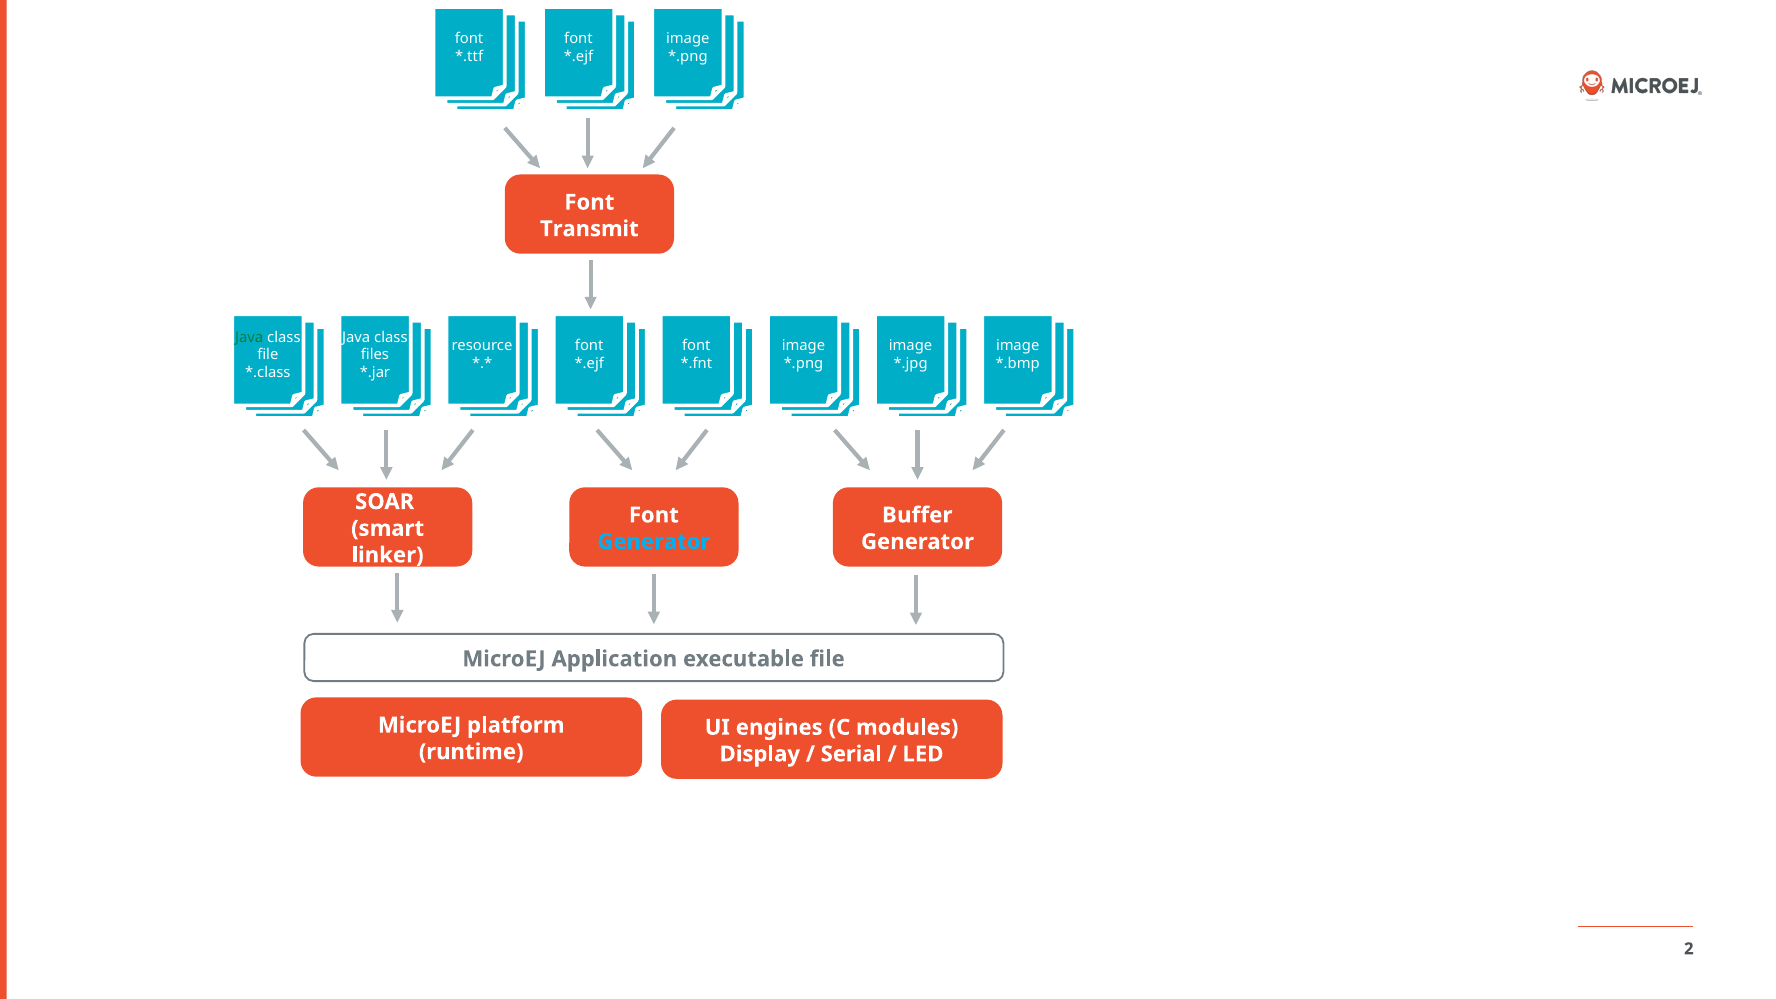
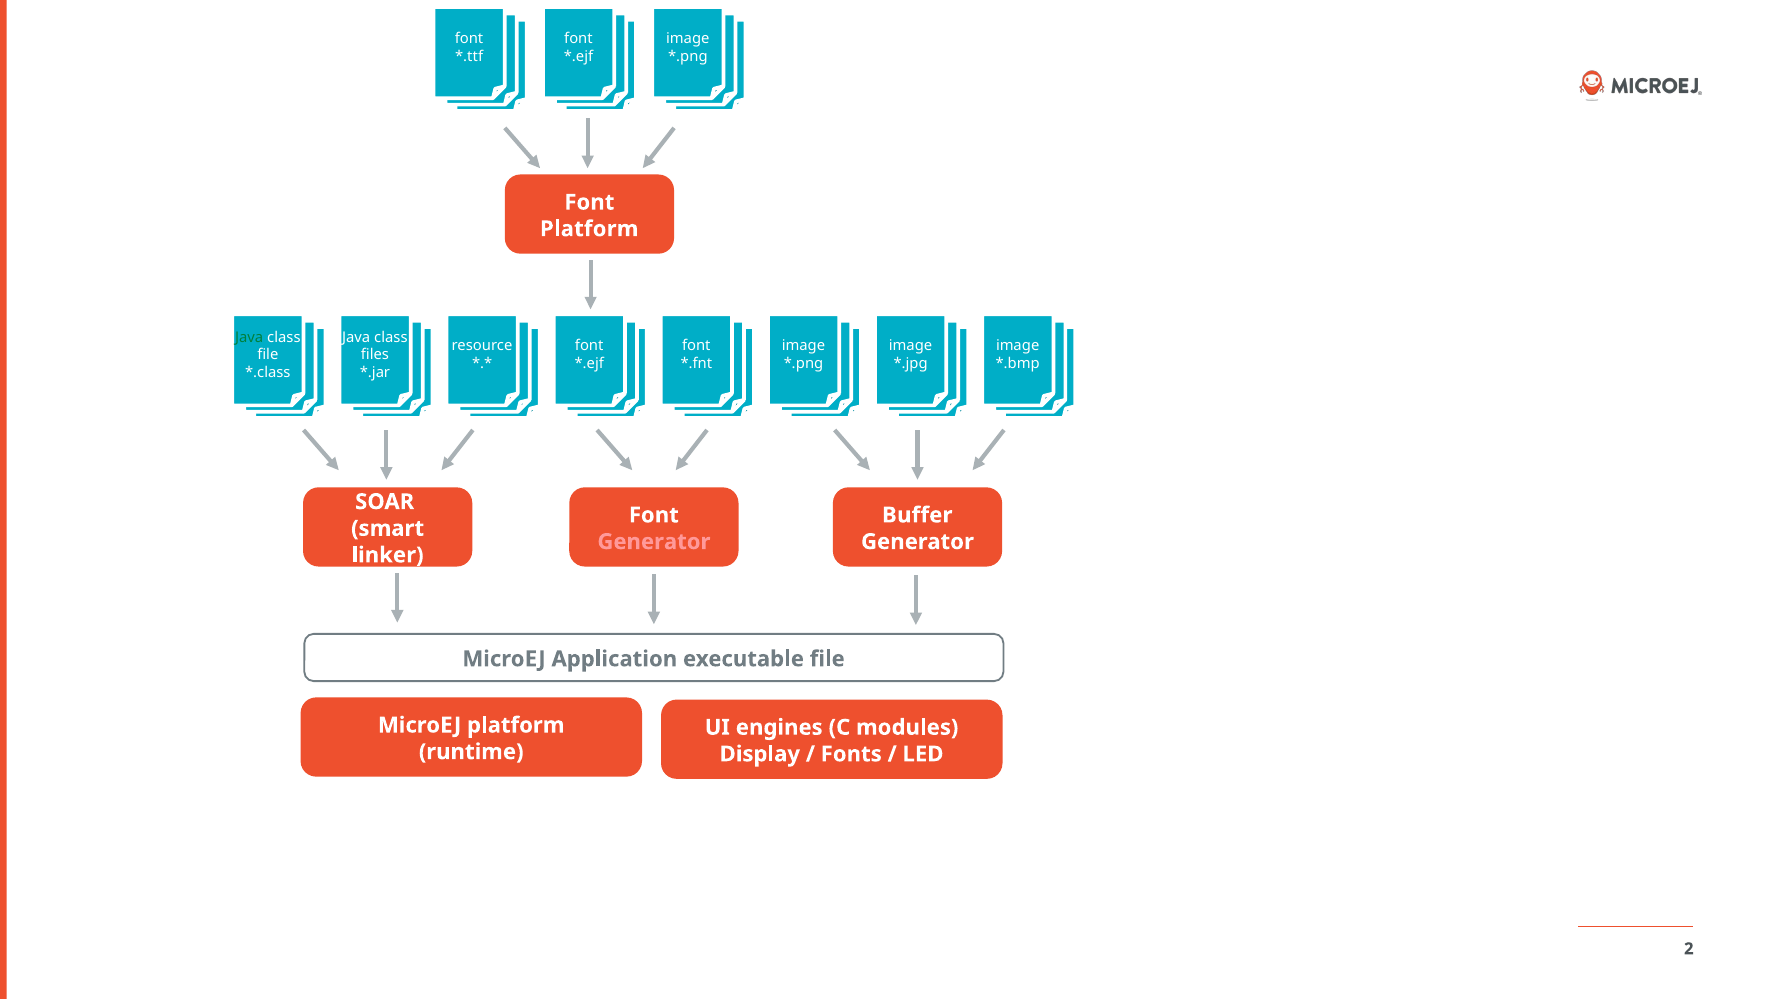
Transmit at (589, 229): Transmit -> Platform
Generator at (654, 542) colour: light blue -> pink
Serial: Serial -> Fonts
